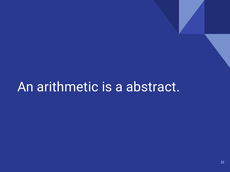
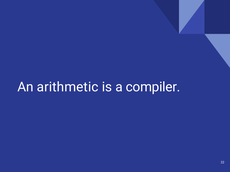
abstract: abstract -> compiler
